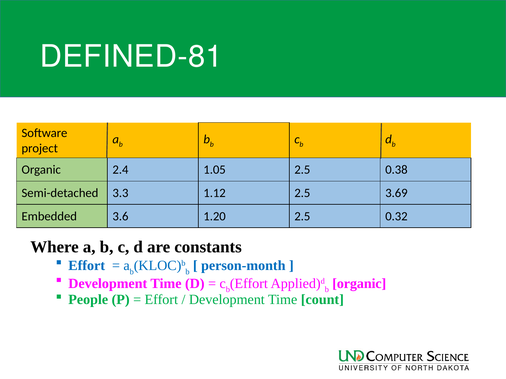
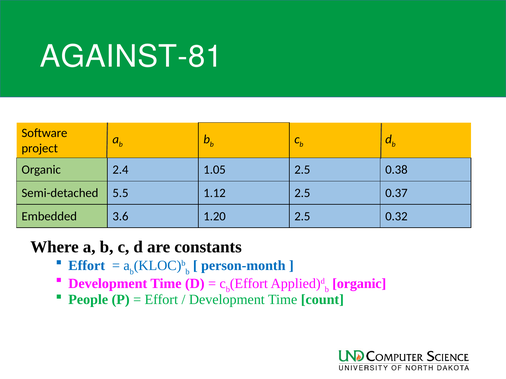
DEFINED-81: DEFINED-81 -> AGAINST-81
3.3: 3.3 -> 5.5
3.69: 3.69 -> 0.37
